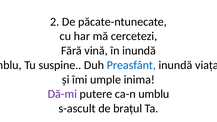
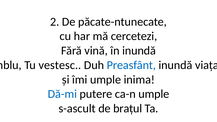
suspine: suspine -> vestesc
Dă-mi colour: purple -> blue
ca-n umblu: umblu -> umple
